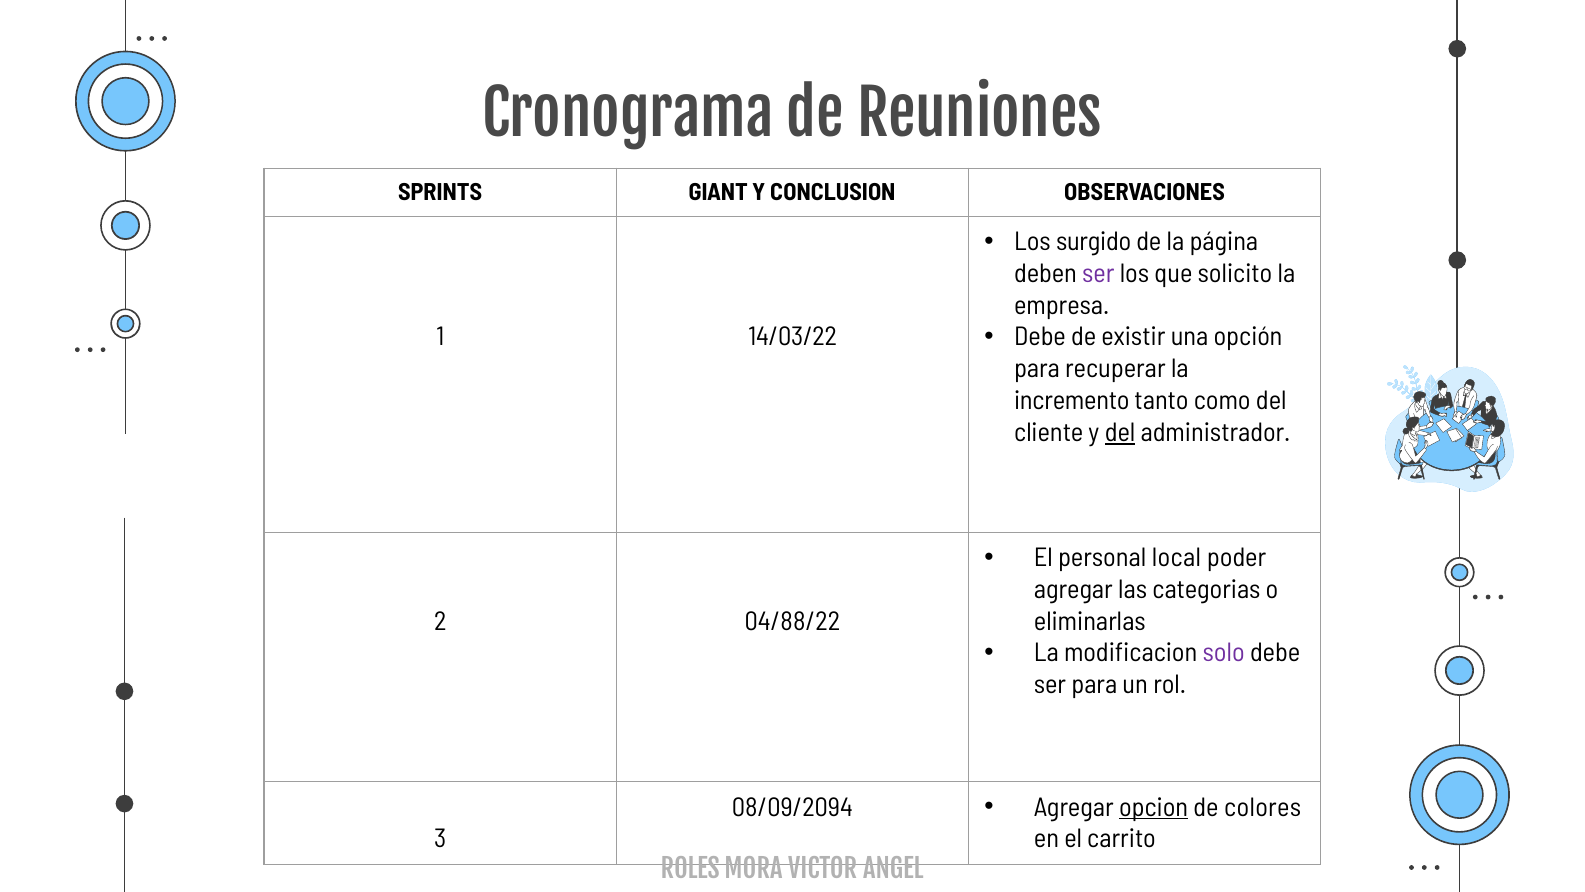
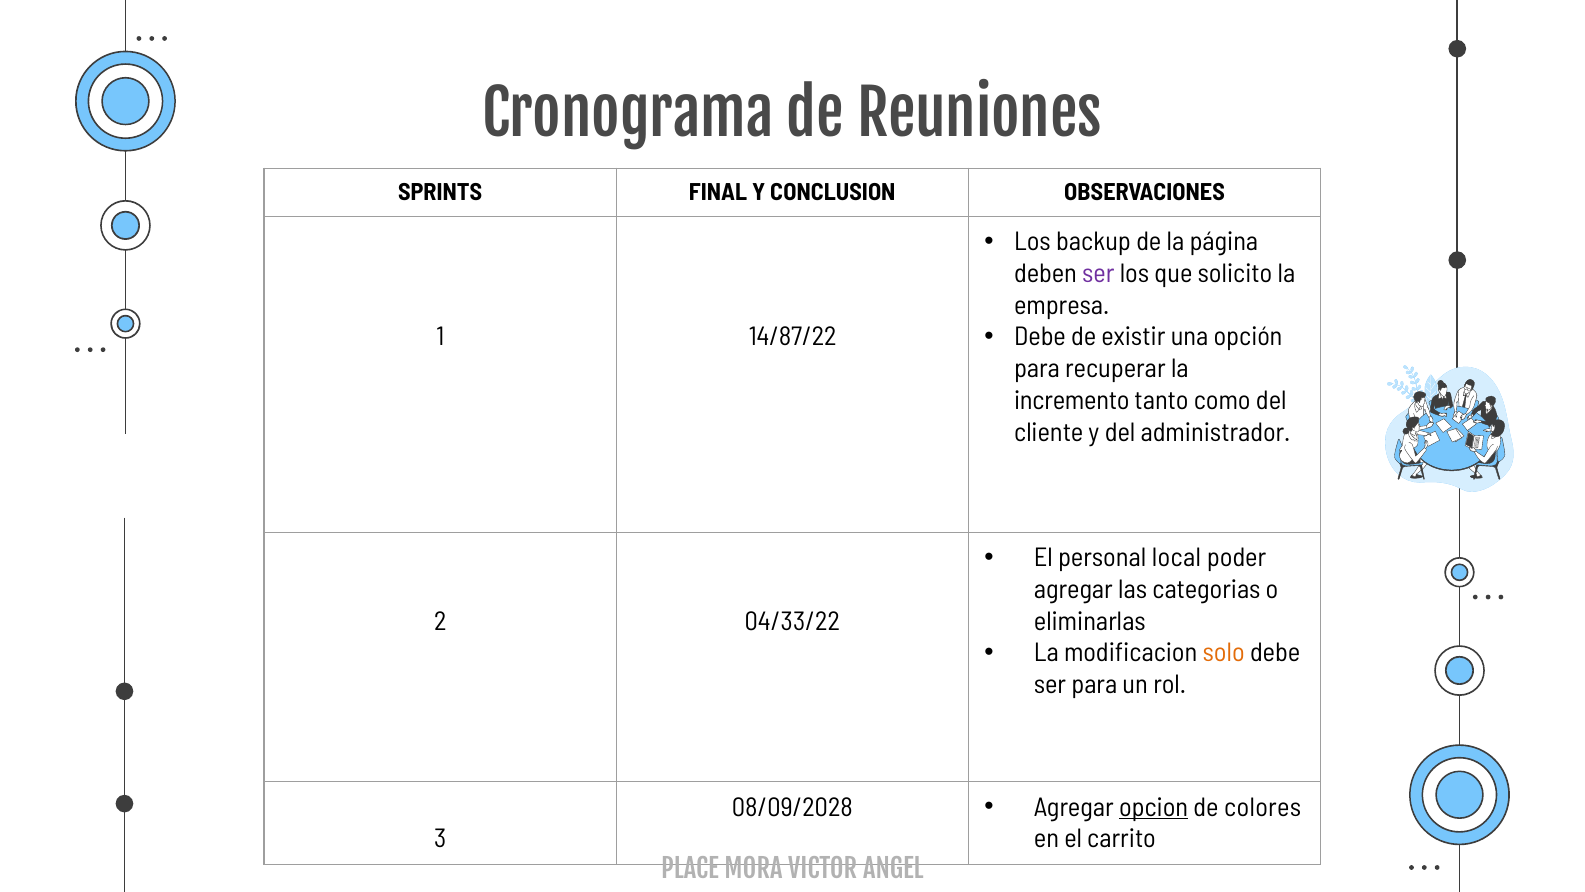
GIANT: GIANT -> FINAL
surgido: surgido -> backup
14/03/22: 14/03/22 -> 14/87/22
del at (1120, 432) underline: present -> none
04/88/22: 04/88/22 -> 04/33/22
solo colour: purple -> orange
08/09/2094: 08/09/2094 -> 08/09/2028
ROLES: ROLES -> PLACE
